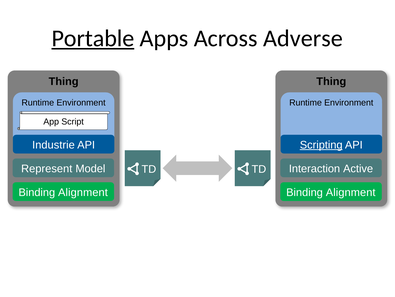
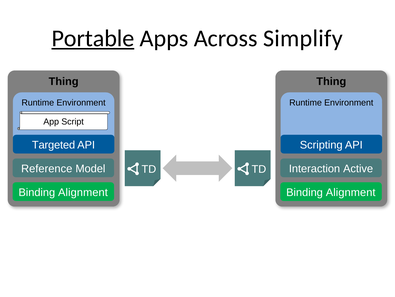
Adverse: Adverse -> Simplify
Industrie: Industrie -> Targeted
Scripting underline: present -> none
Represent: Represent -> Reference
